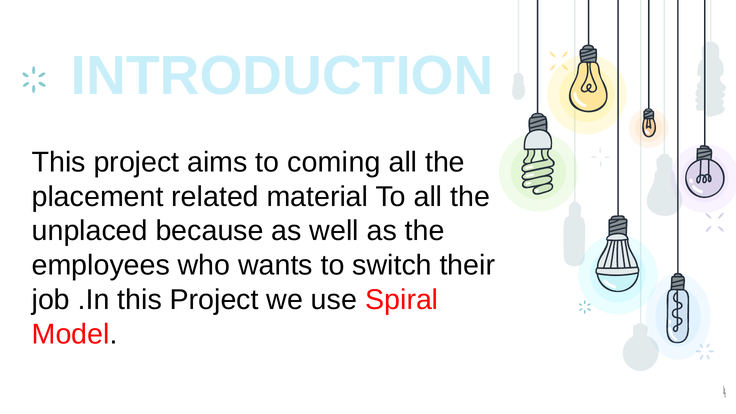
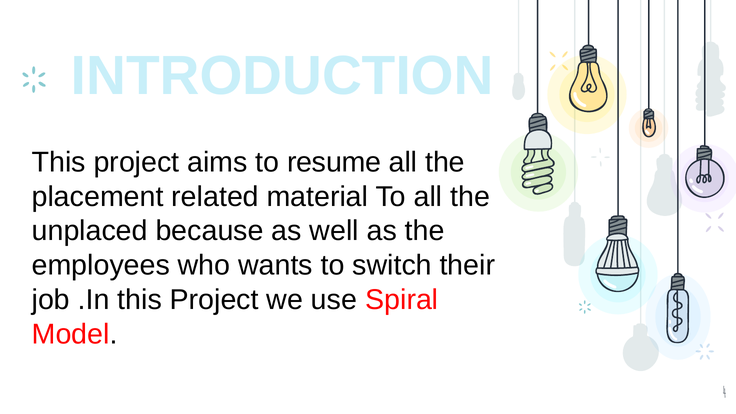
coming: coming -> resume
